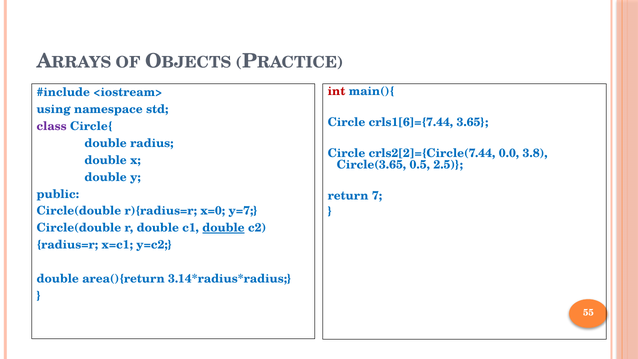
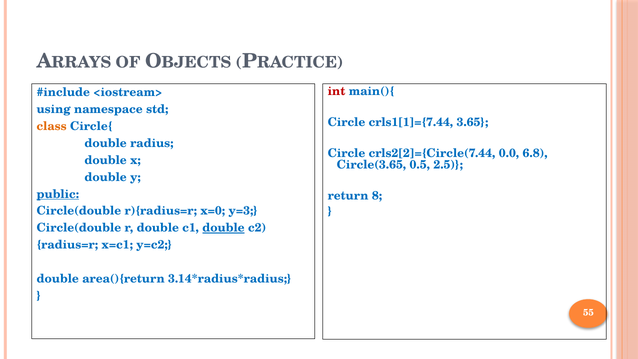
crls1[6]={7.44: crls1[6]={7.44 -> crls1[1]={7.44
class colour: purple -> orange
3.8: 3.8 -> 6.8
public underline: none -> present
7: 7 -> 8
y=7: y=7 -> y=3
